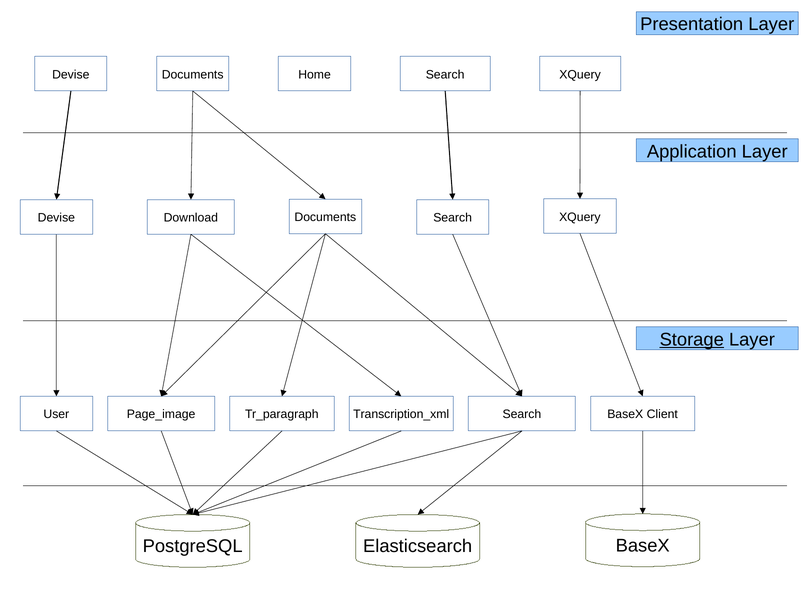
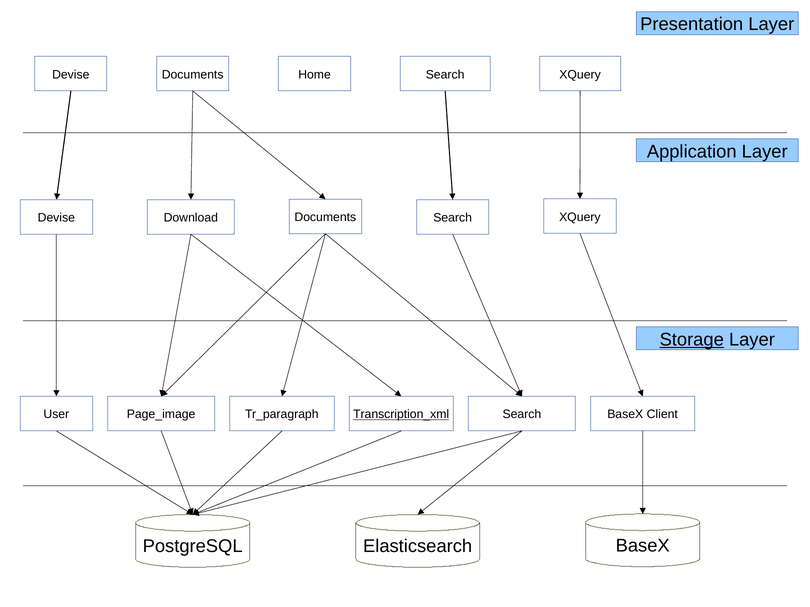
Transcription_xml underline: none -> present
